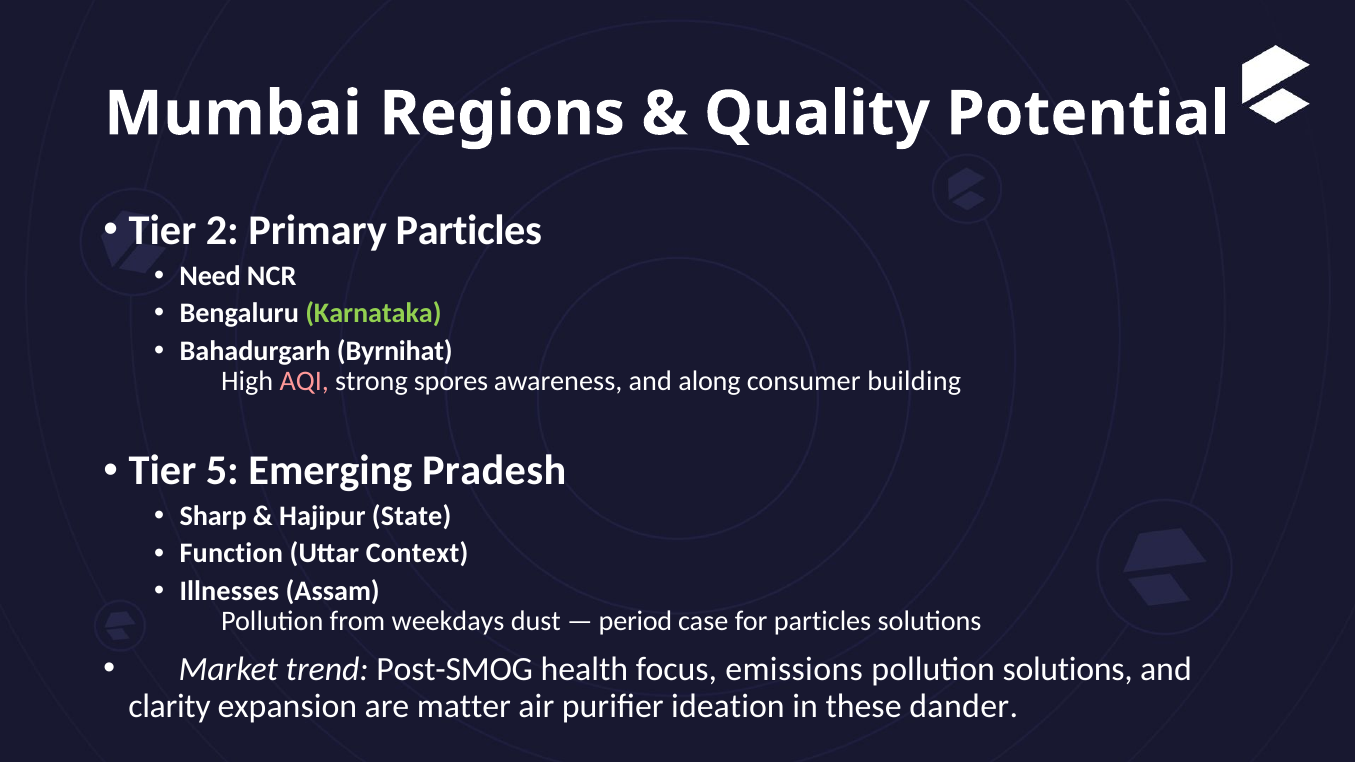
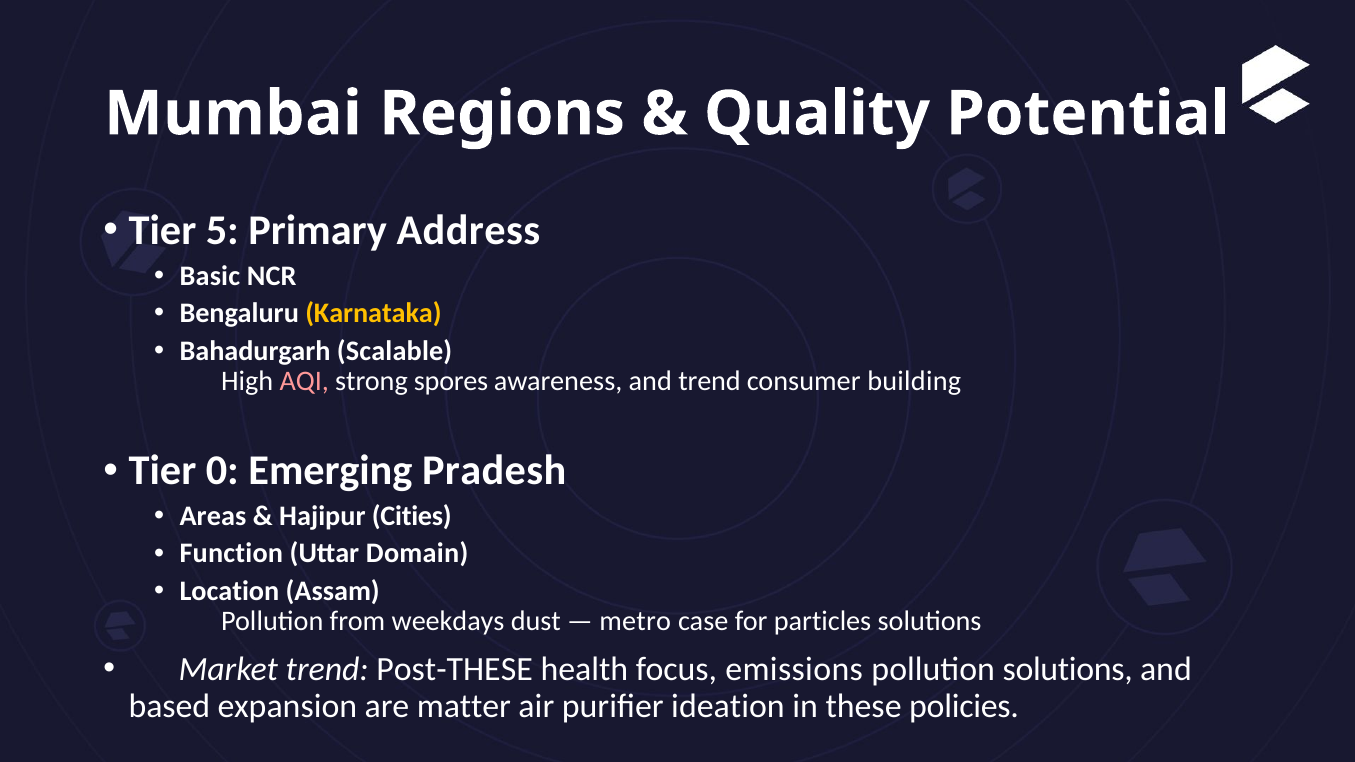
2: 2 -> 5
Primary Particles: Particles -> Address
Need: Need -> Basic
Karnataka colour: light green -> yellow
Byrnihat: Byrnihat -> Scalable
and along: along -> trend
5: 5 -> 0
Sharp: Sharp -> Areas
State: State -> Cities
Context: Context -> Domain
Illnesses: Illnesses -> Location
period: period -> metro
Post-SMOG: Post-SMOG -> Post-THESE
clarity: clarity -> based
dander: dander -> policies
